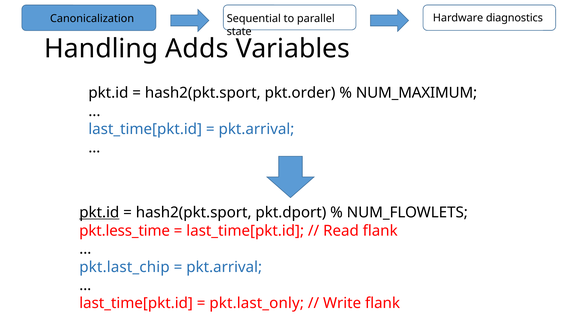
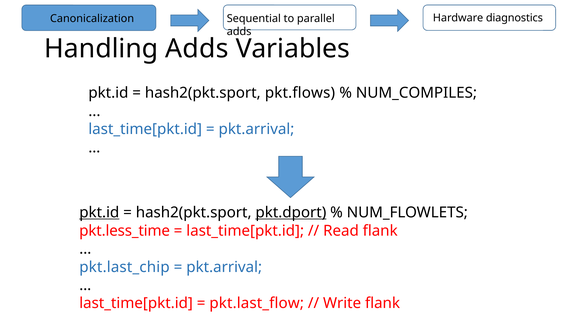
state at (239, 31): state -> adds
pkt.order: pkt.order -> pkt.flows
NUM_MAXIMUM: NUM_MAXIMUM -> NUM_COMPILES
pkt.dport underline: none -> present
pkt.last_only: pkt.last_only -> pkt.last_flow
